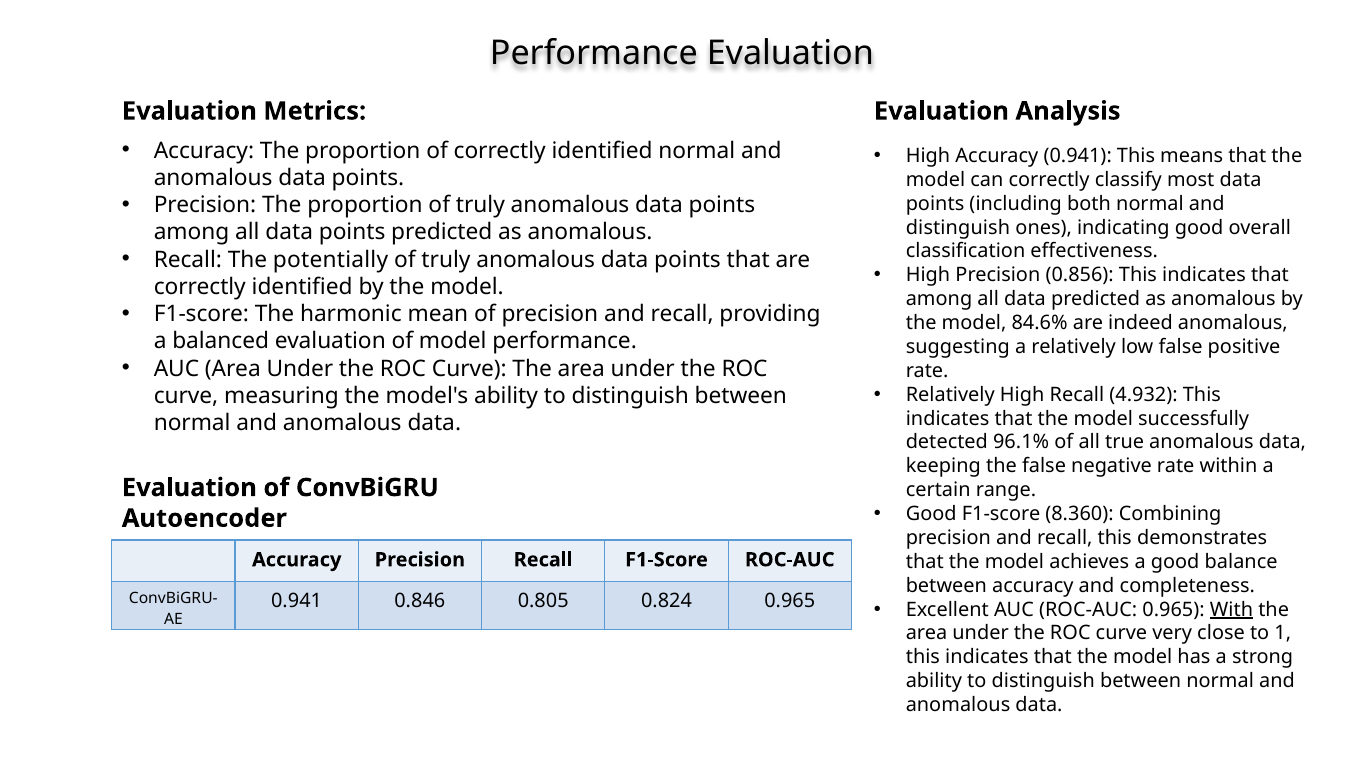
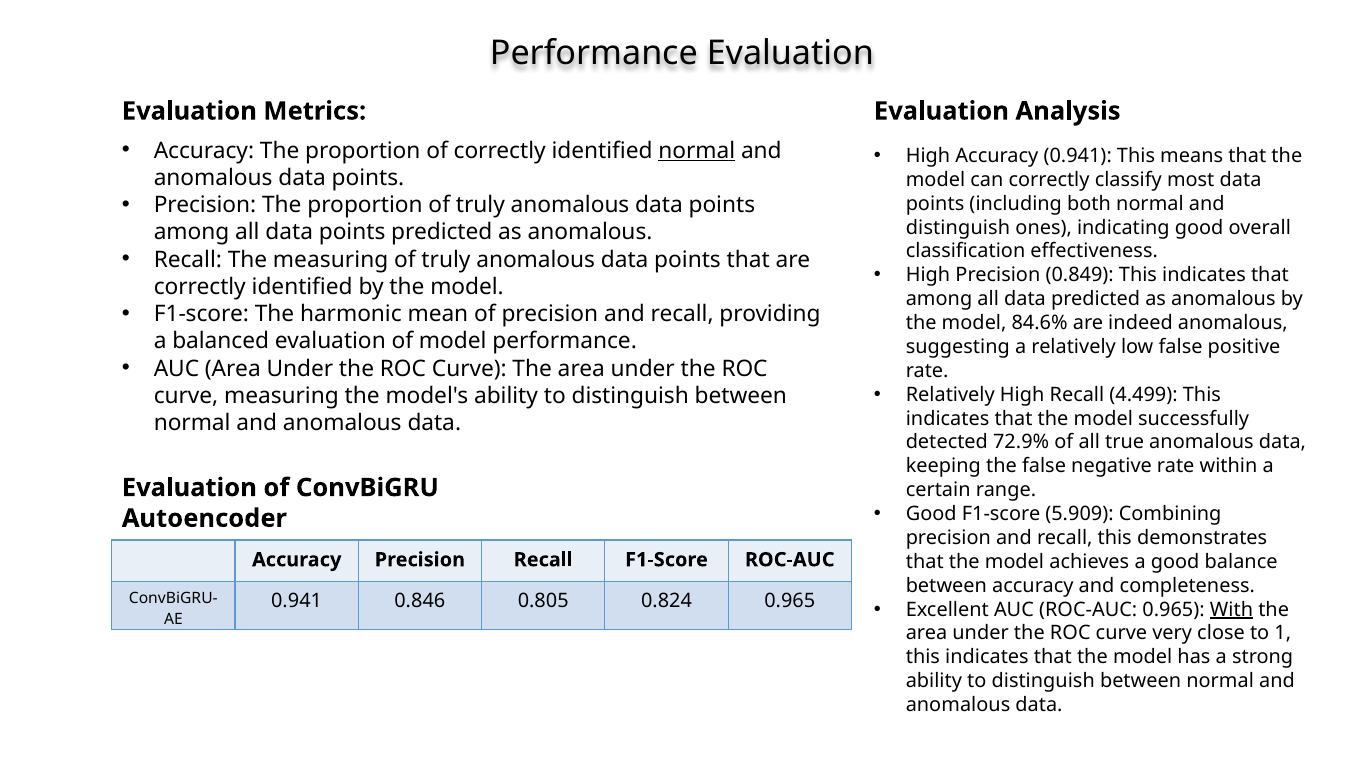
normal at (697, 151) underline: none -> present
The potentially: potentially -> measuring
0.856: 0.856 -> 0.849
4.932: 4.932 -> 4.499
96.1%: 96.1% -> 72.9%
8.360: 8.360 -> 5.909
